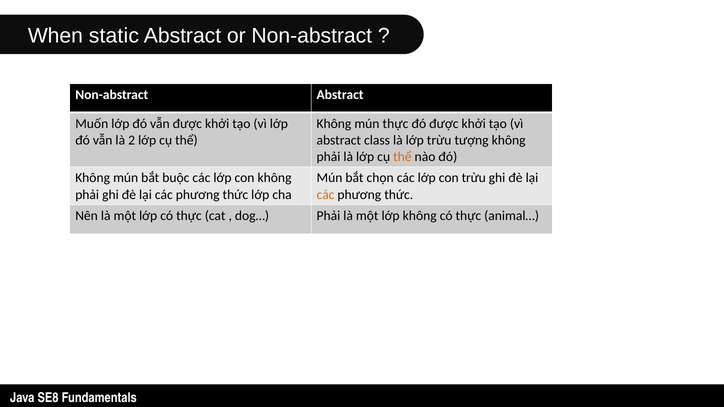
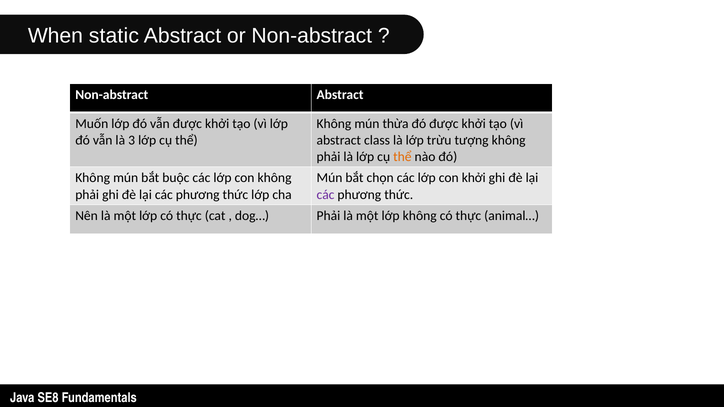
mún thực: thực -> thừa
là 2: 2 -> 3
con trừu: trừu -> khởi
các at (326, 195) colour: orange -> purple
